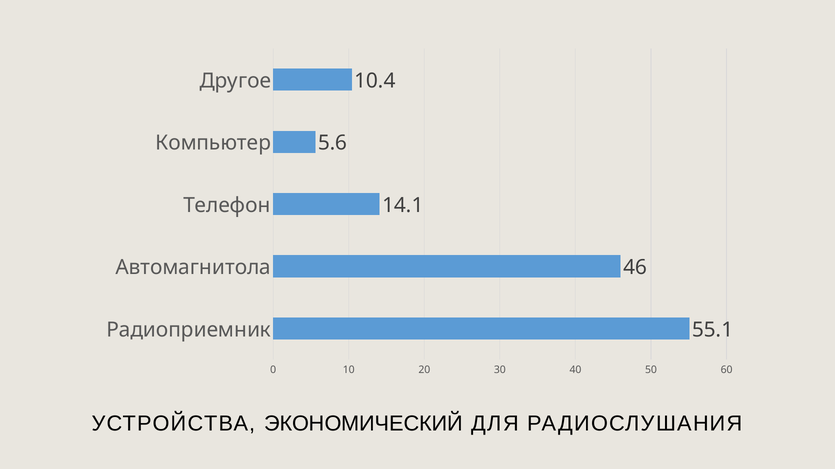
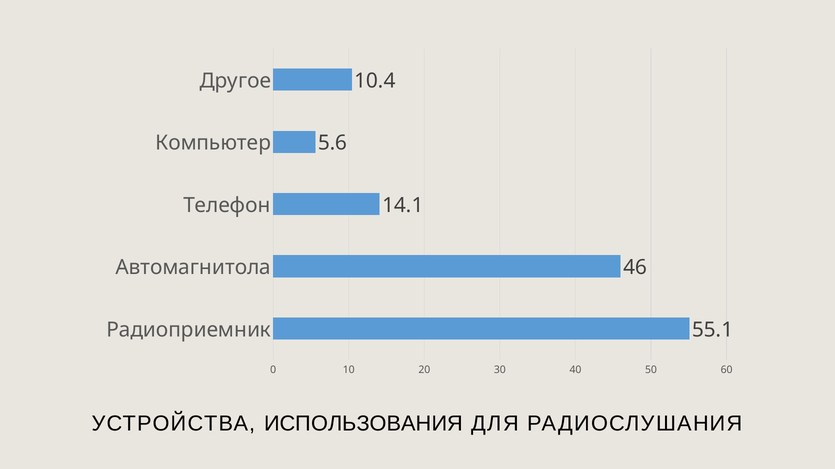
ЭКОНОМИЧЕСКИЙ: ЭКОНОМИЧЕСКИЙ -> ИСПОЛЬЗОВАНИЯ
